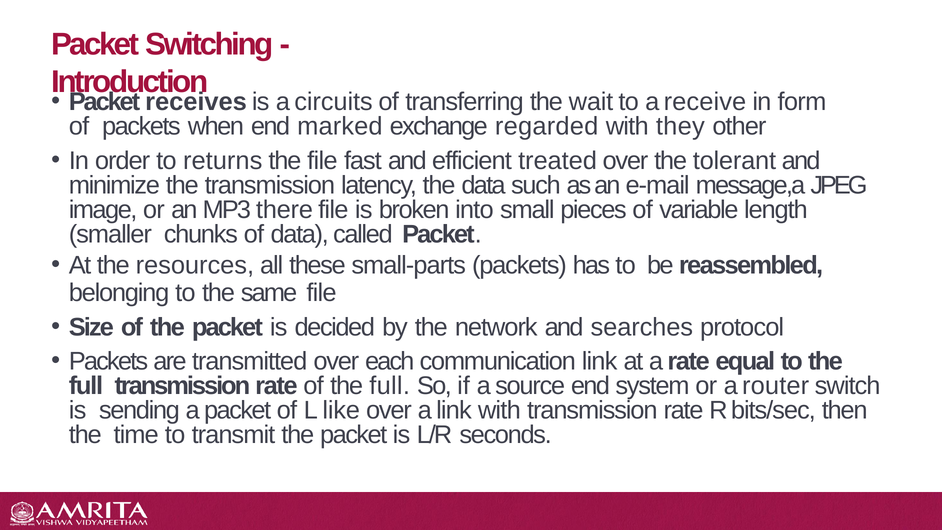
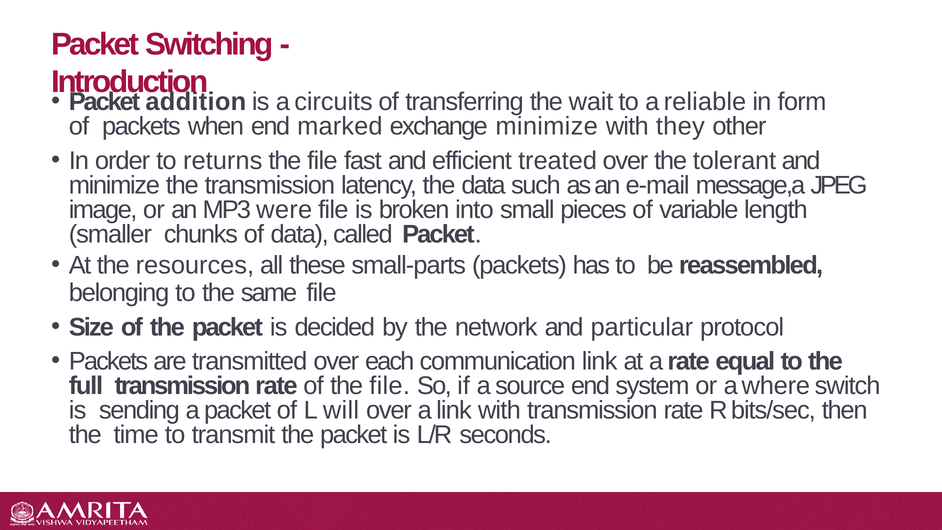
receives: receives -> addition
receive: receive -> reliable
exchange regarded: regarded -> minimize
there: there -> were
searches: searches -> particular
of the full: full -> file
router: router -> where
like: like -> will
